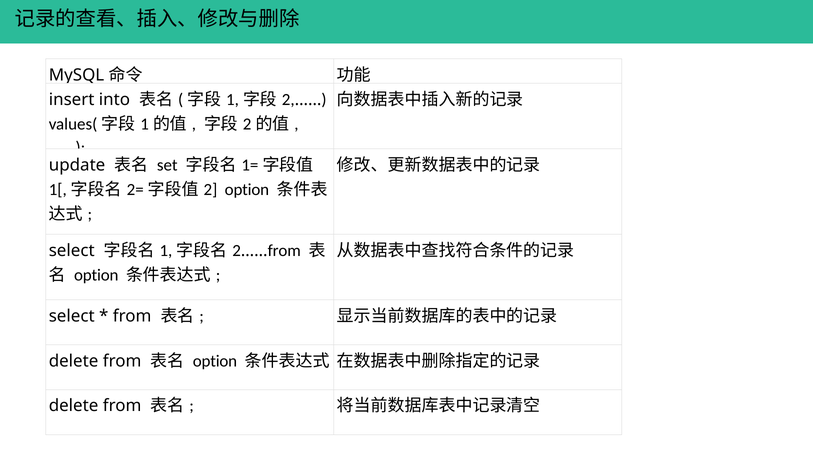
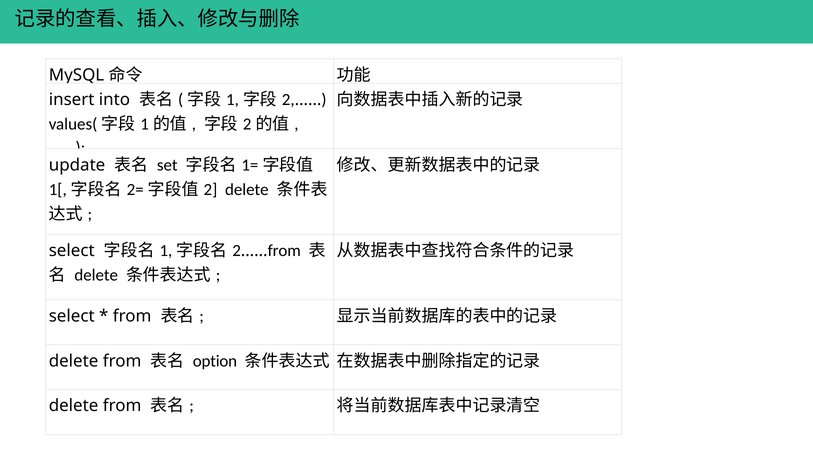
option at (247, 190): option -> delete
option at (96, 275): option -> delete
